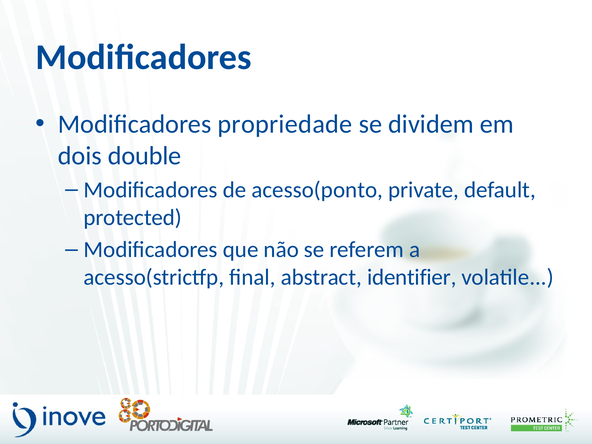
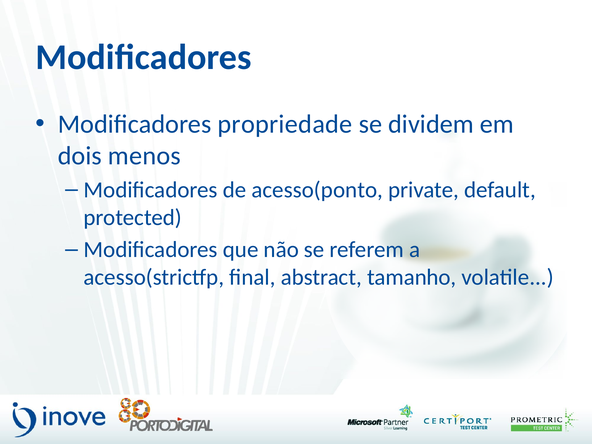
double: double -> menos
identifier: identifier -> tamanho
